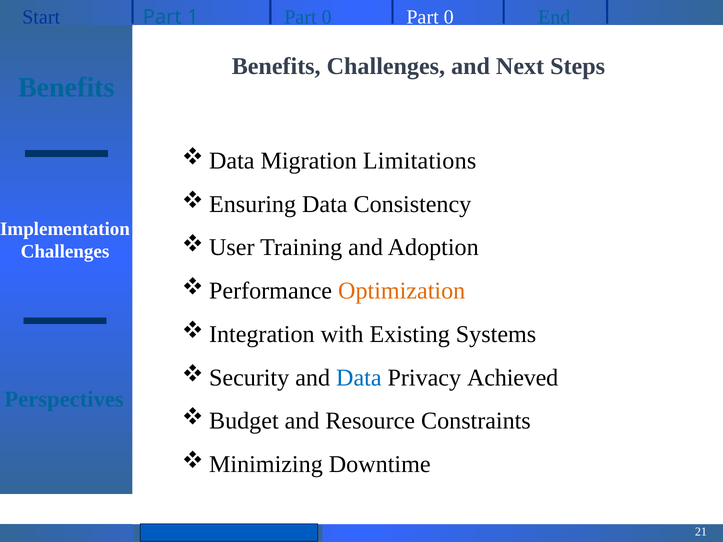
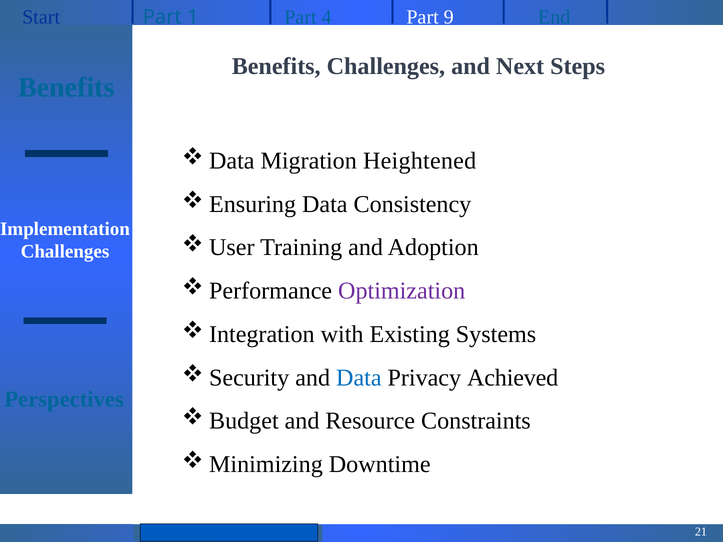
1 Part 0: 0 -> 4
0 at (449, 17): 0 -> 9
Limitations: Limitations -> Heightened
Optimization colour: orange -> purple
